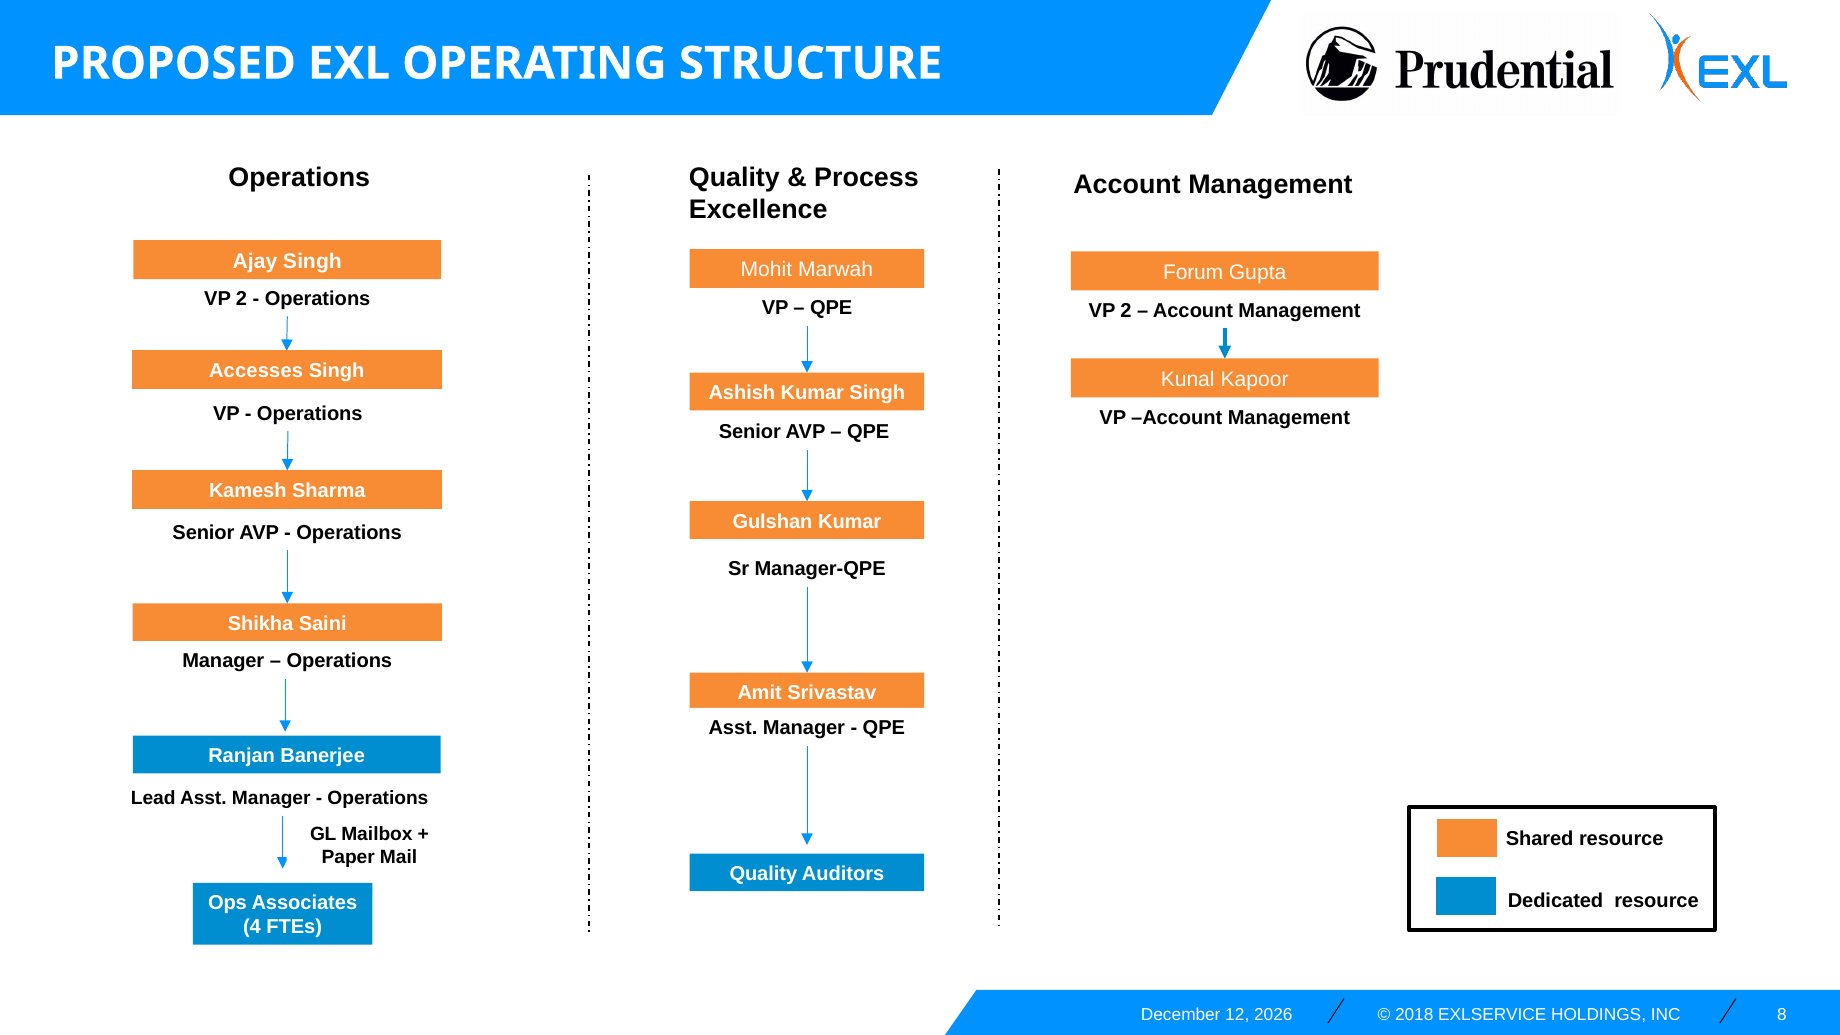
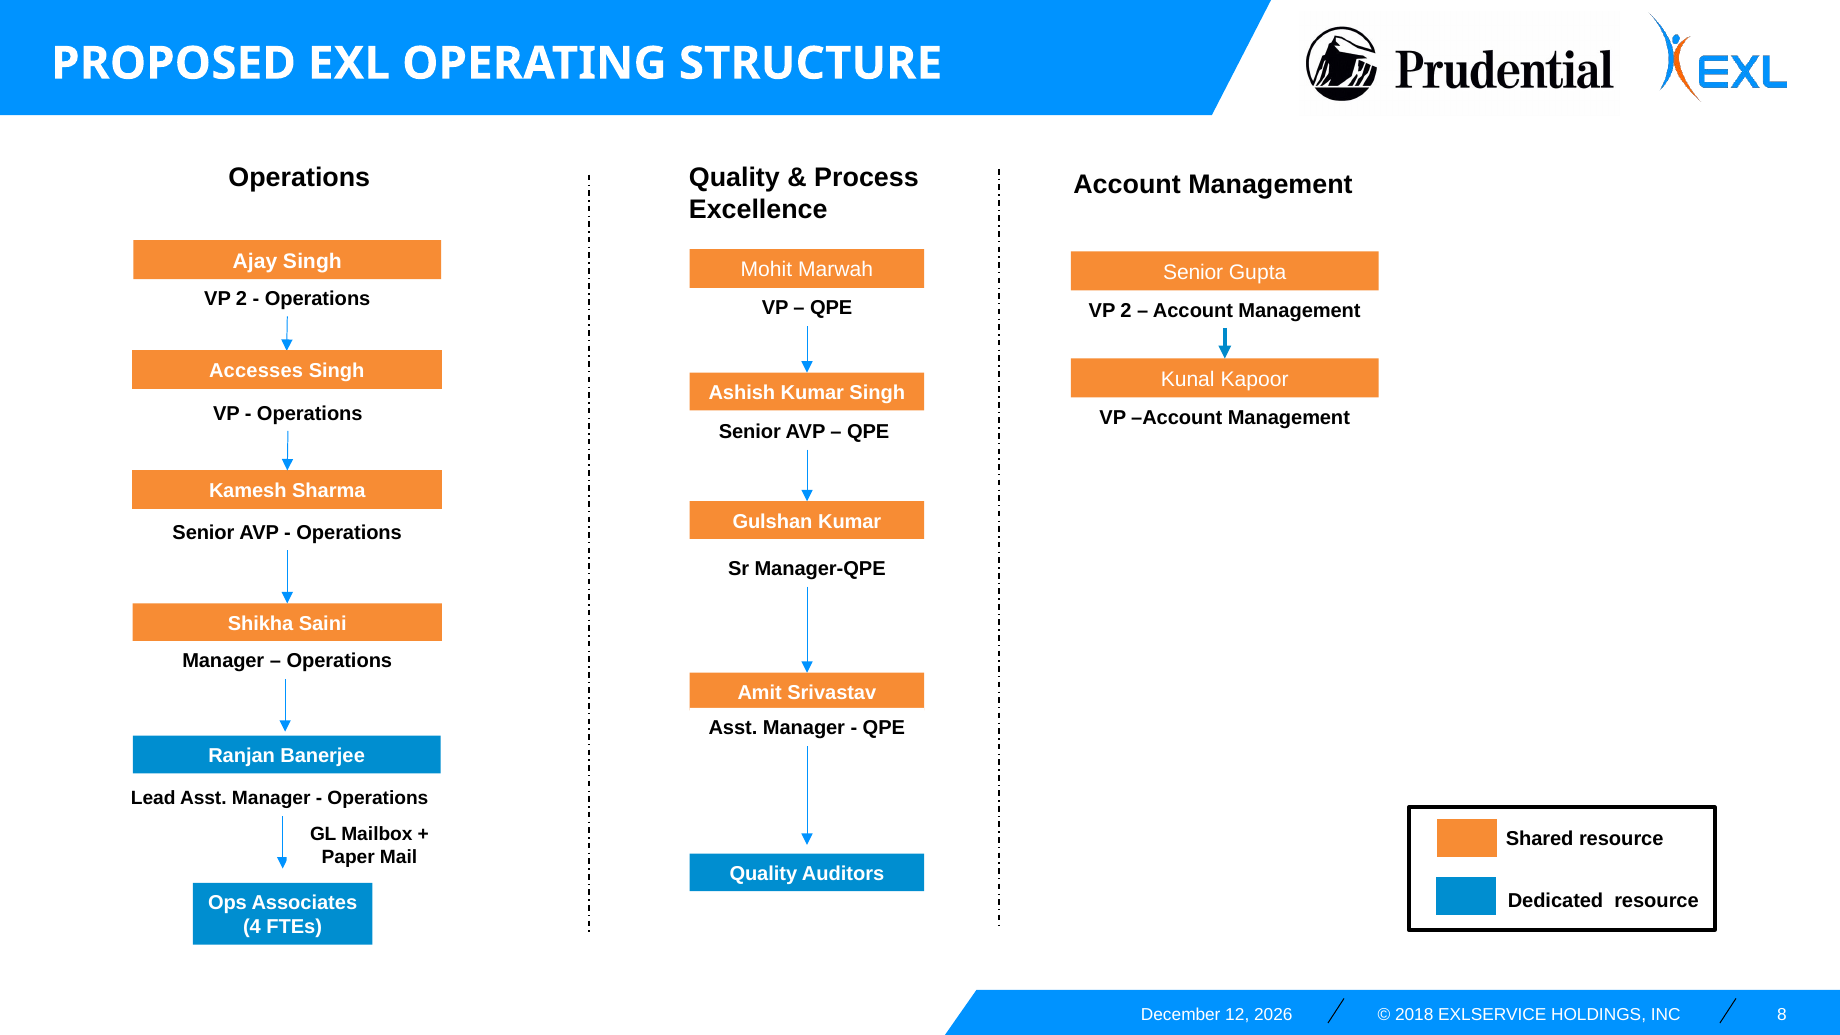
Forum at (1193, 272): Forum -> Senior
